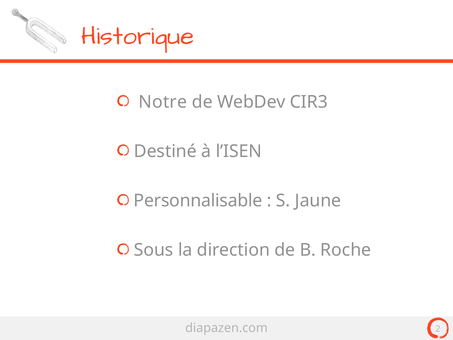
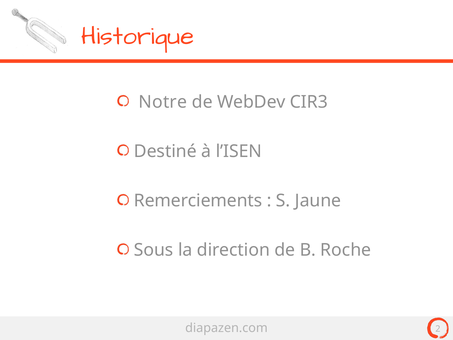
Personnalisable: Personnalisable -> Remerciements
